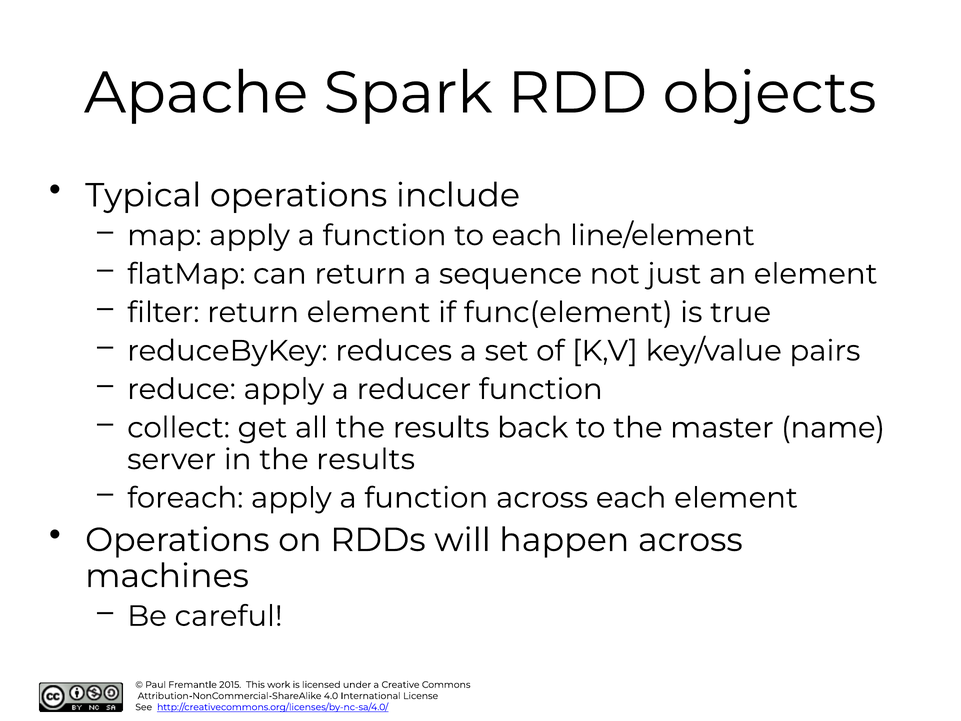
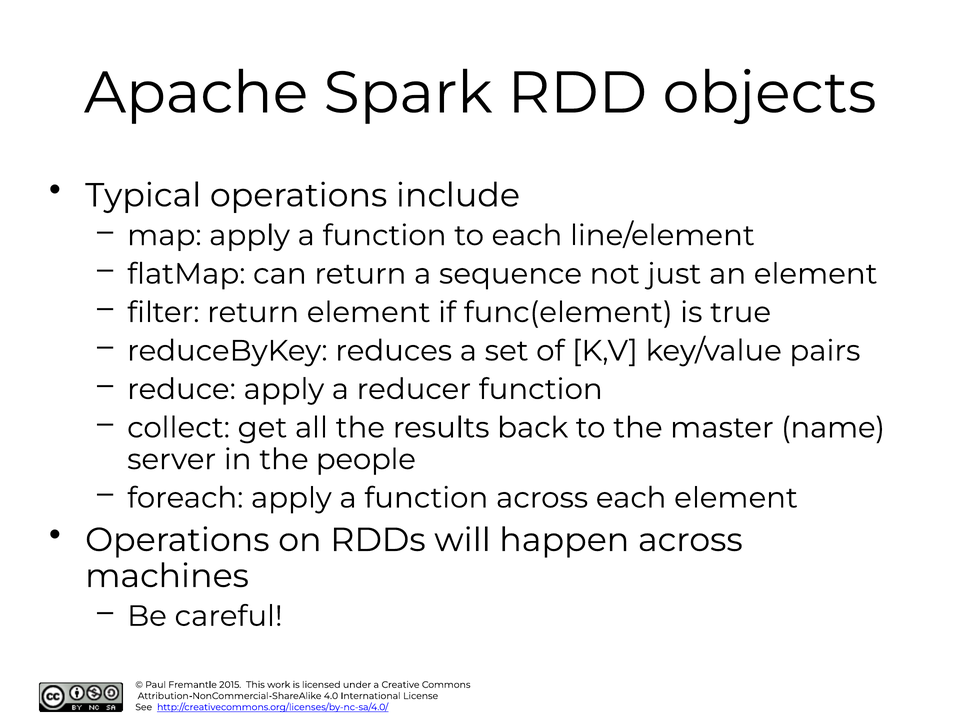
in the results: results -> people
